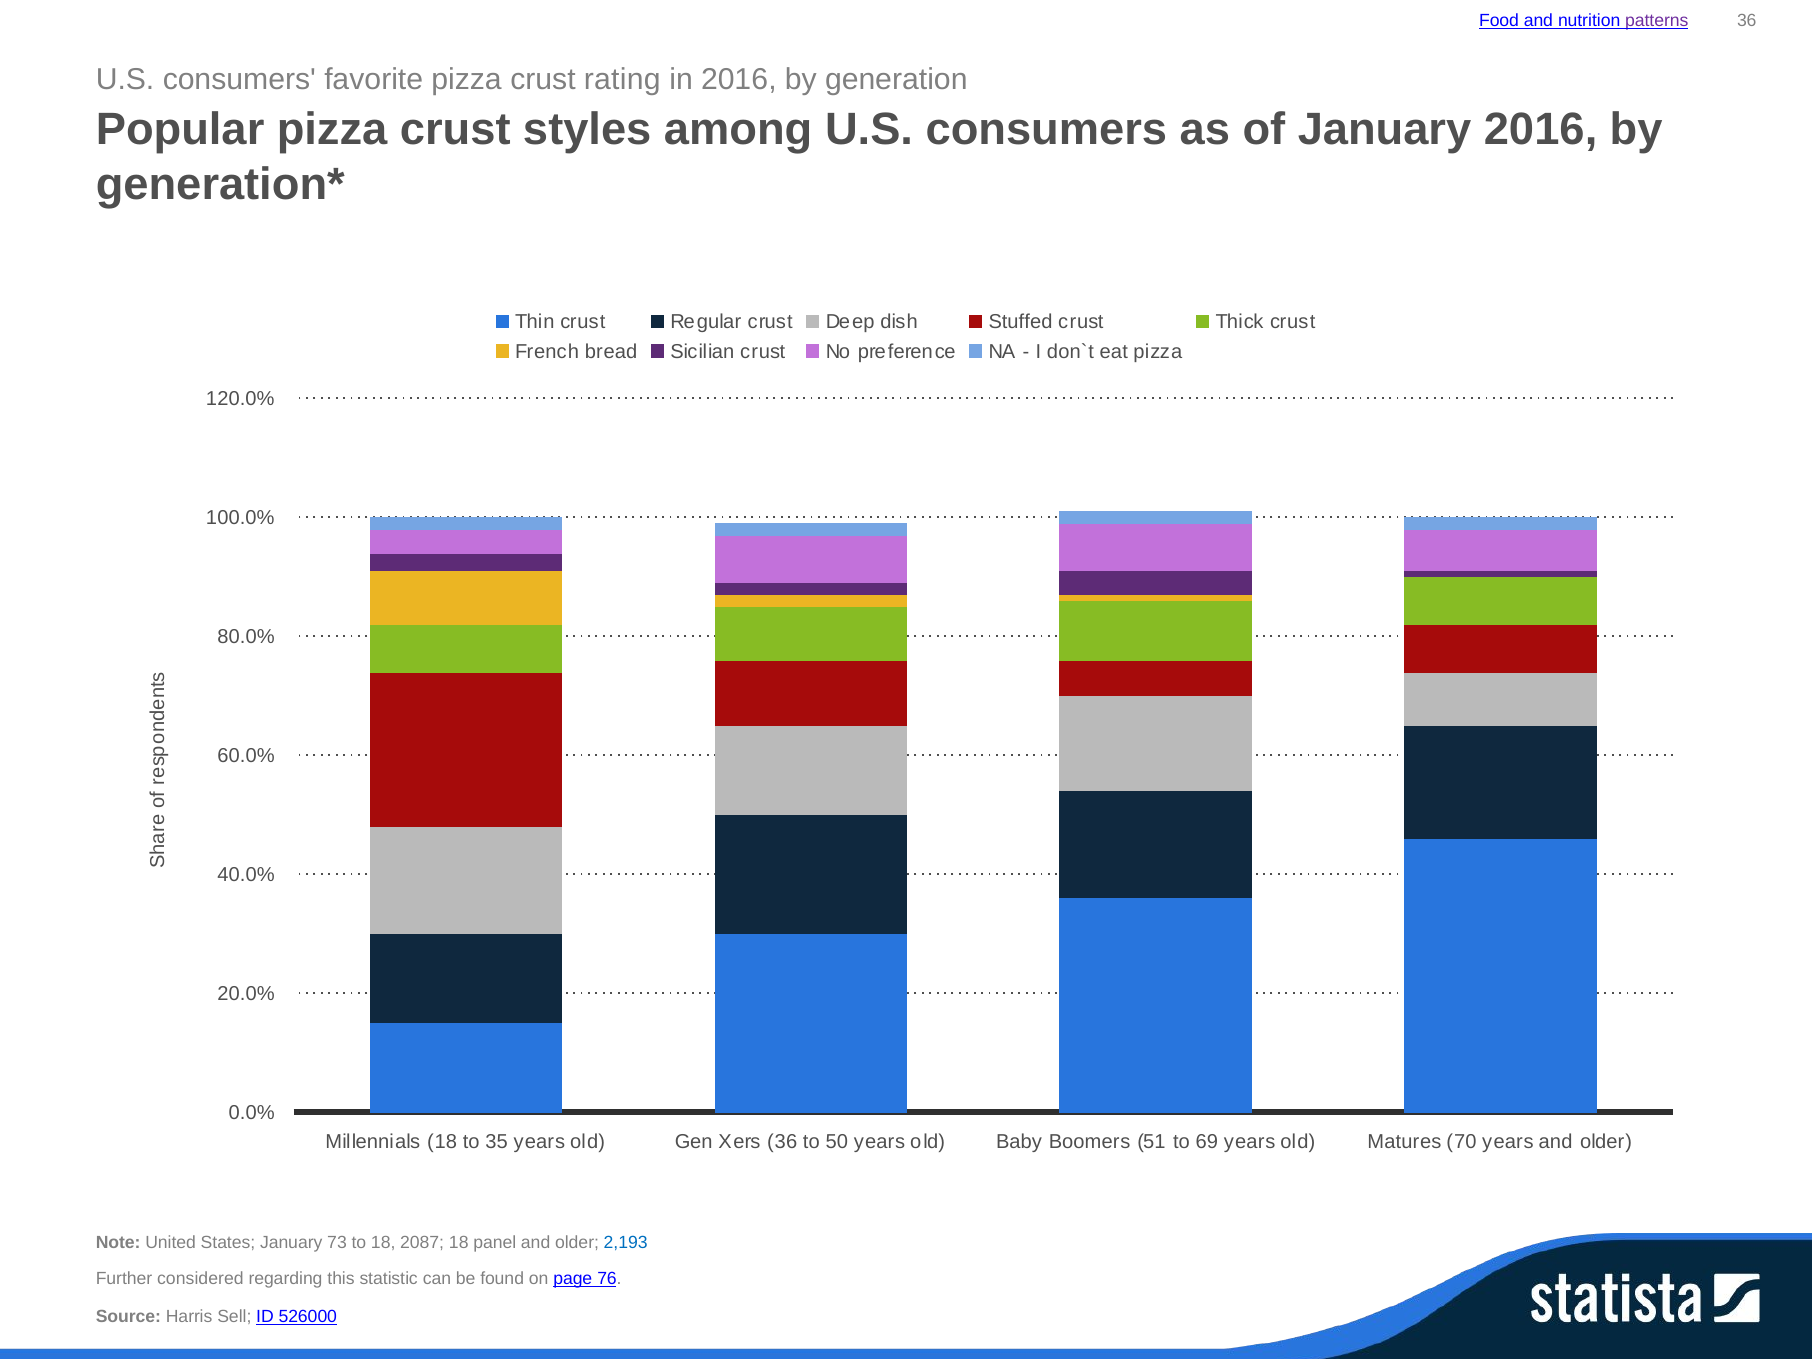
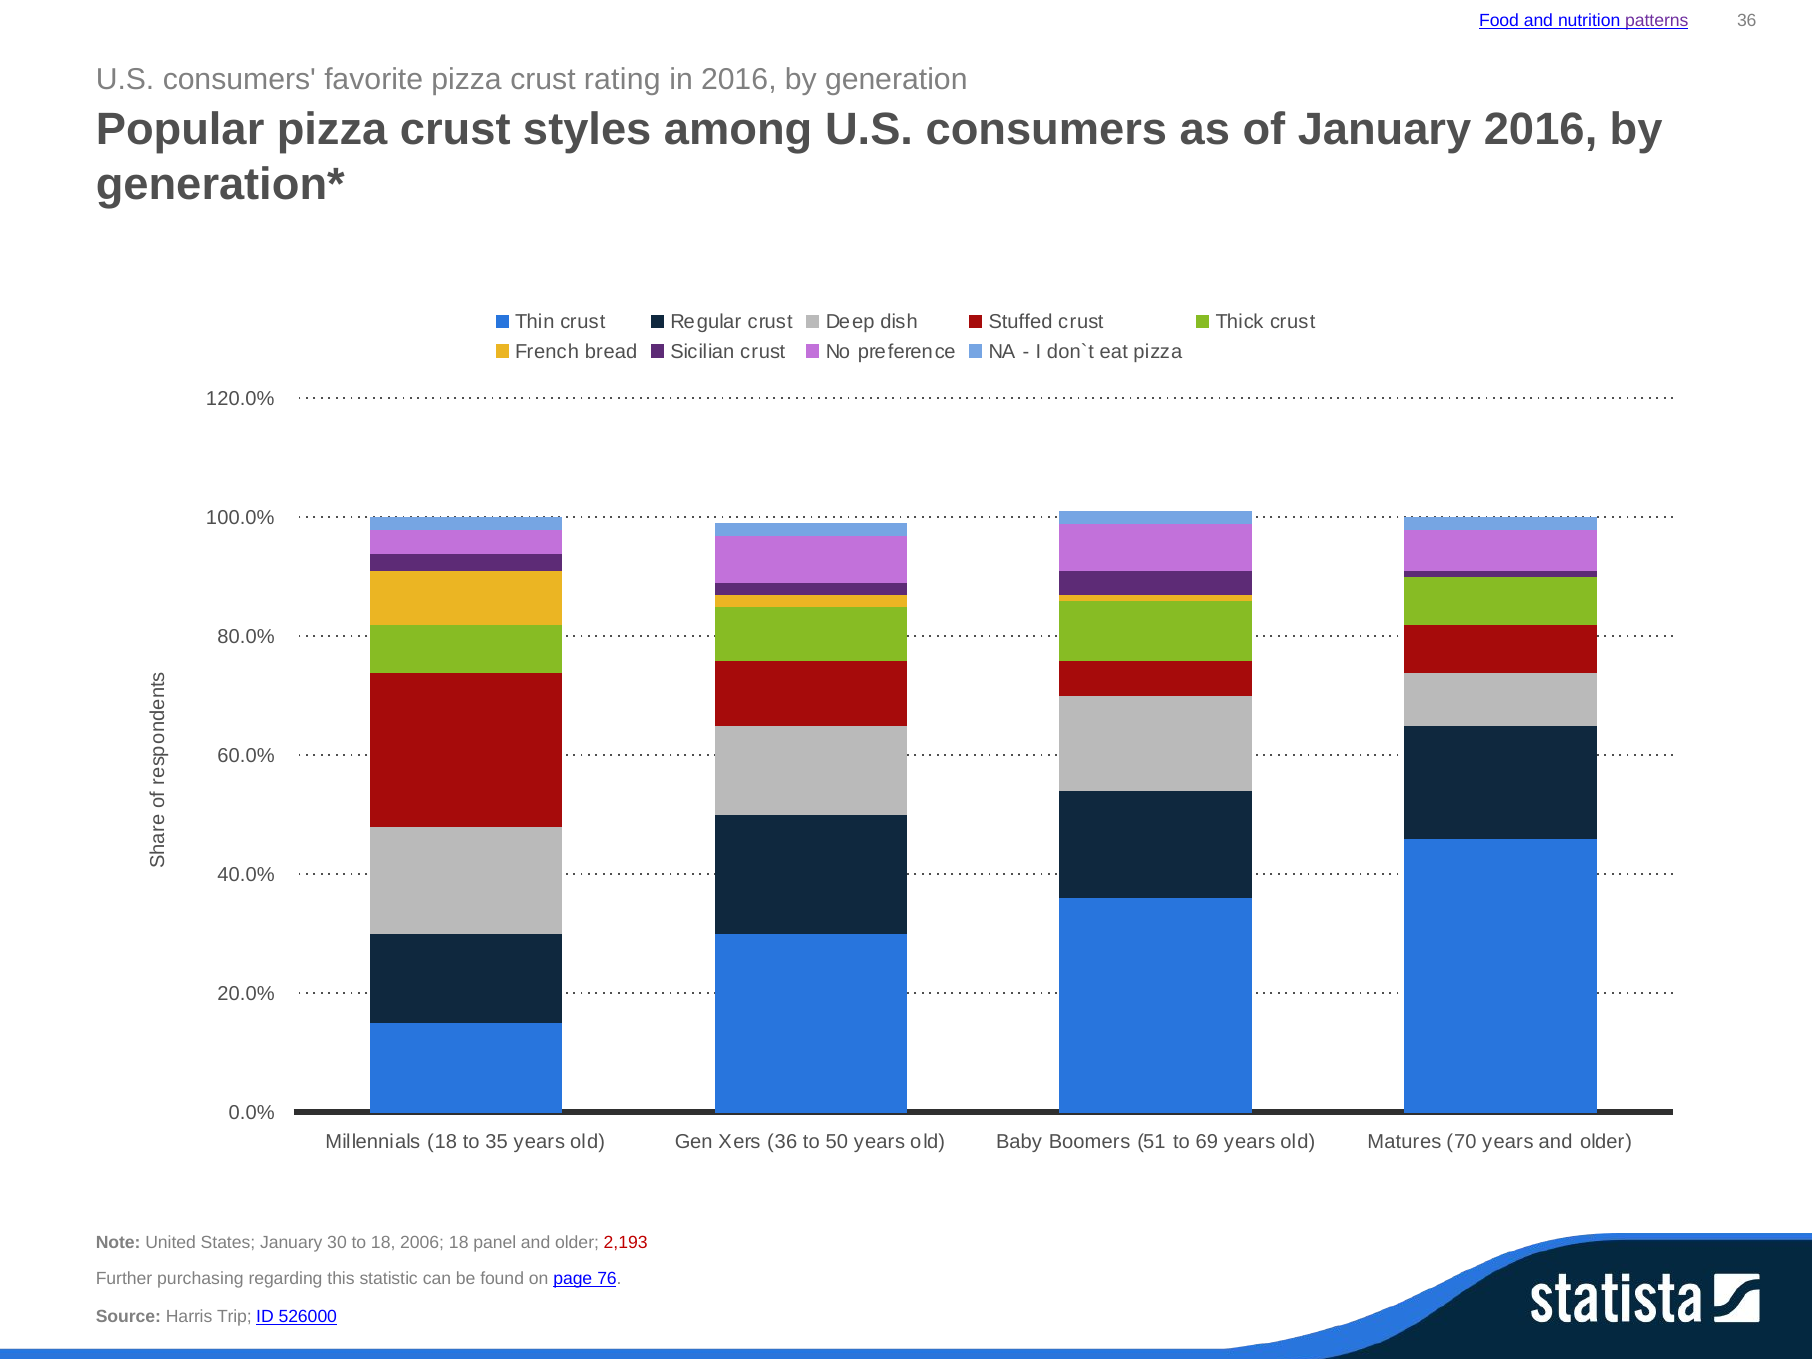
73: 73 -> 30
2087: 2087 -> 2006
2,193 colour: blue -> red
considered: considered -> purchasing
Sell: Sell -> Trip
